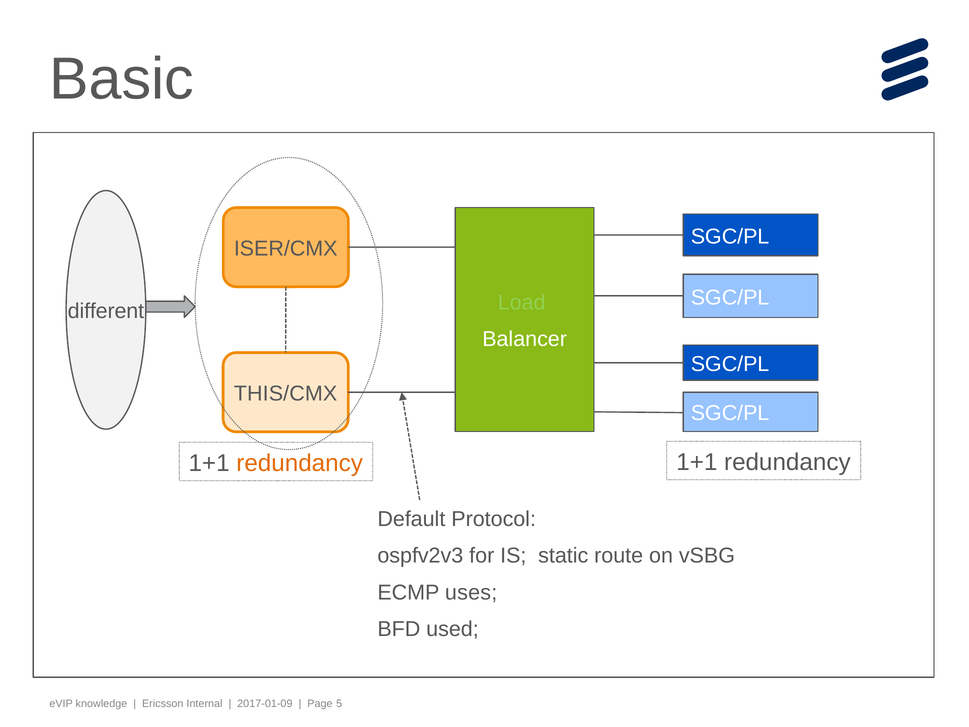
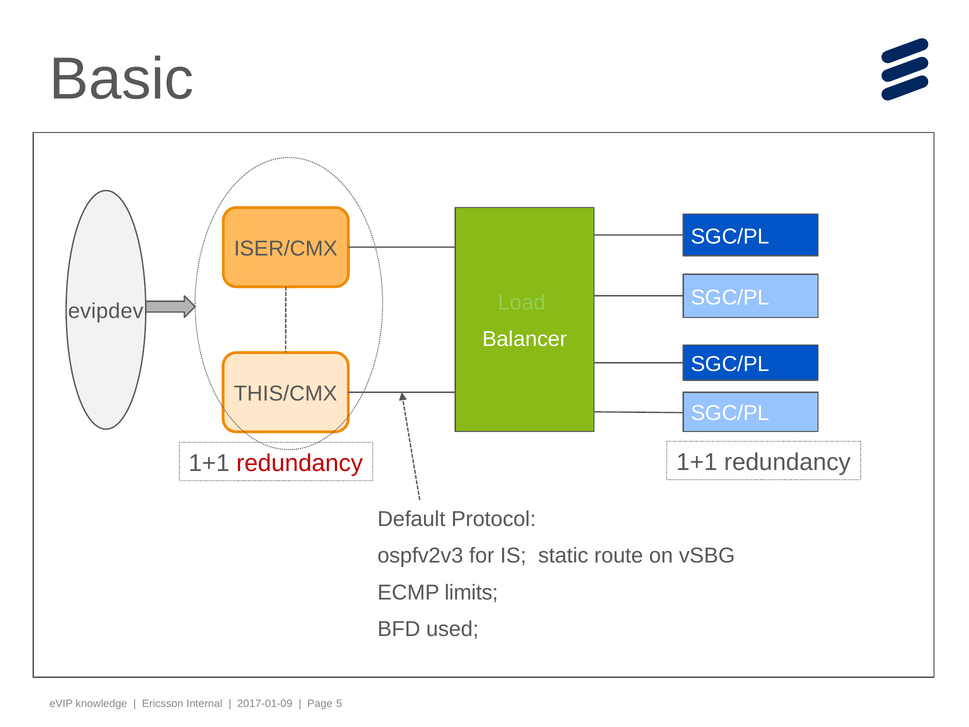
different: different -> evipdev
redundancy at (300, 463) colour: orange -> red
uses: uses -> limits
